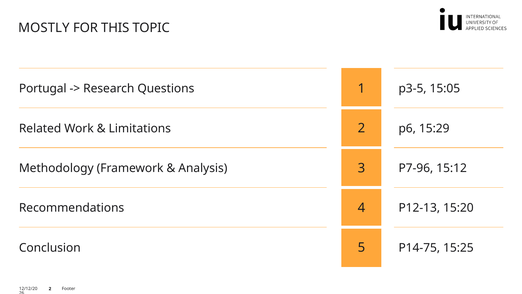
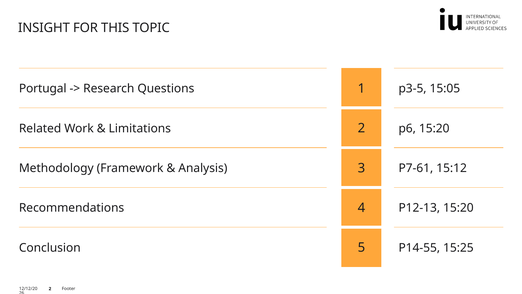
MOSTLY: MOSTLY -> INSIGHT
p6 15:29: 15:29 -> 15:20
P7-96: P7-96 -> P7-61
P14-75: P14-75 -> P14-55
